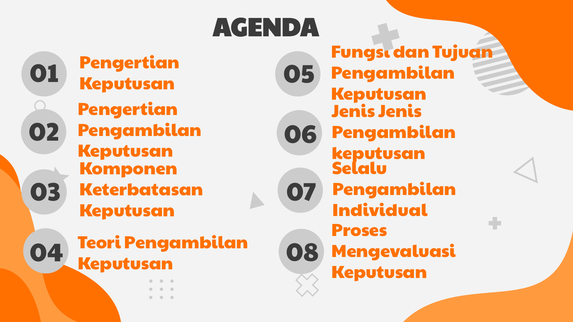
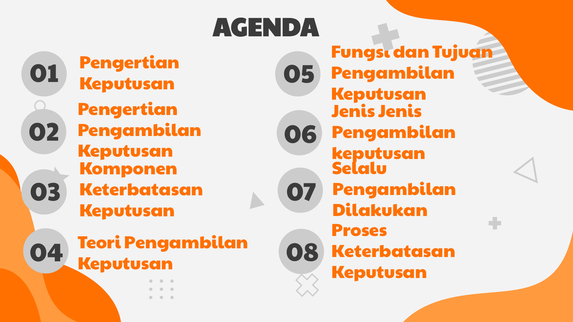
Individual: Individual -> Dilakukan
Mengevaluasi at (394, 252): Mengevaluasi -> Keterbatasan
